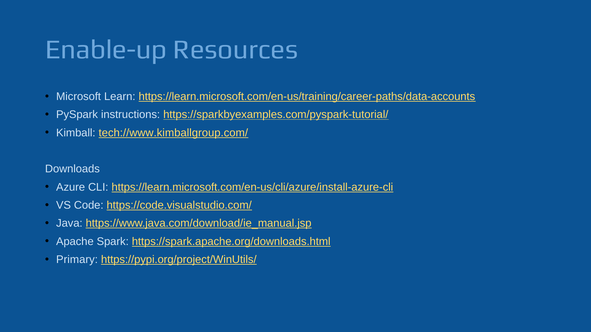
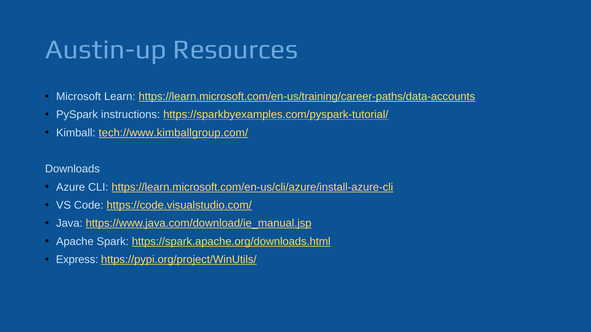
Enable-up: Enable-up -> Austin-up
Primary: Primary -> Express
